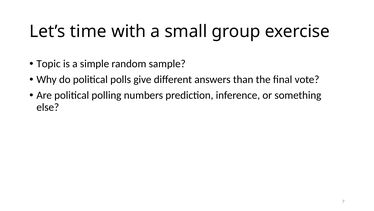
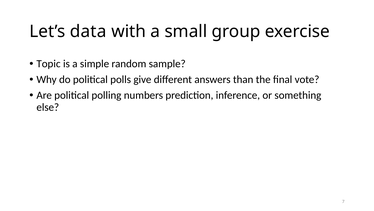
time: time -> data
